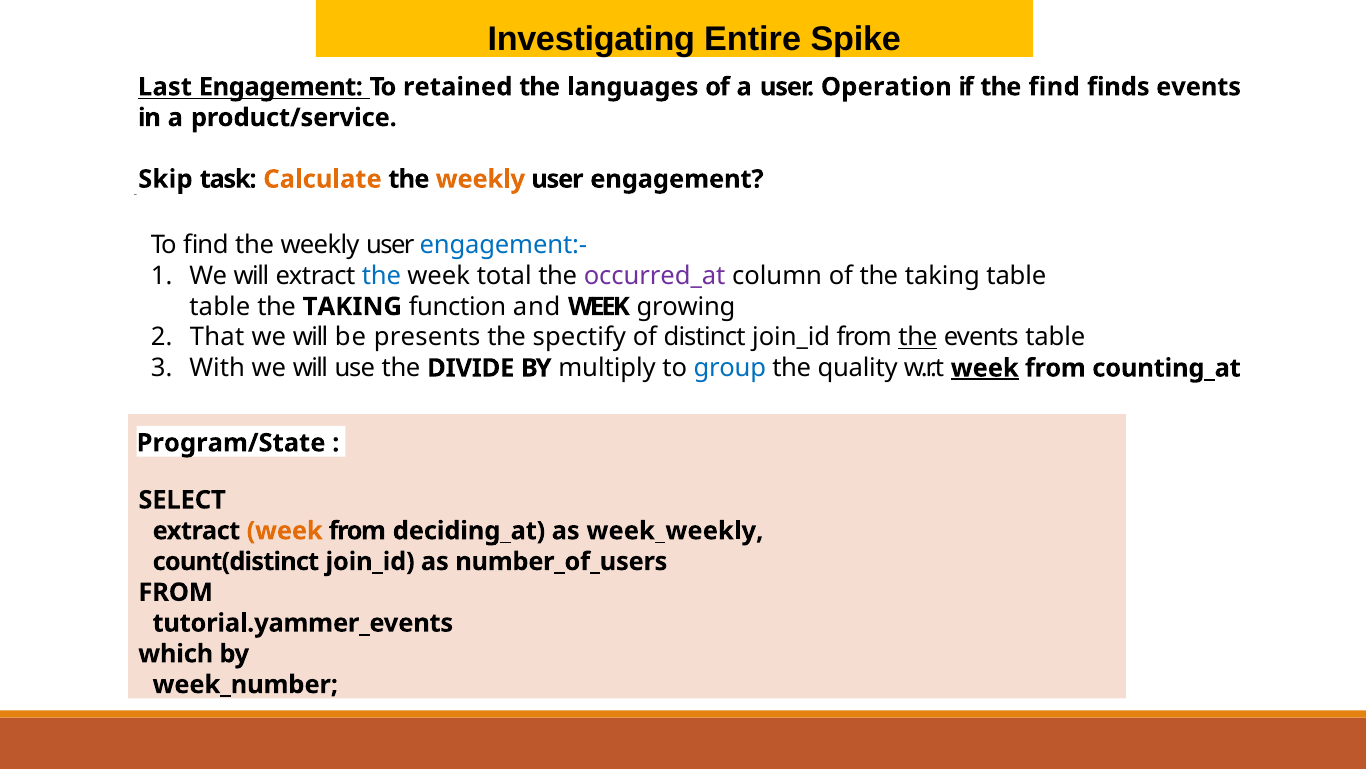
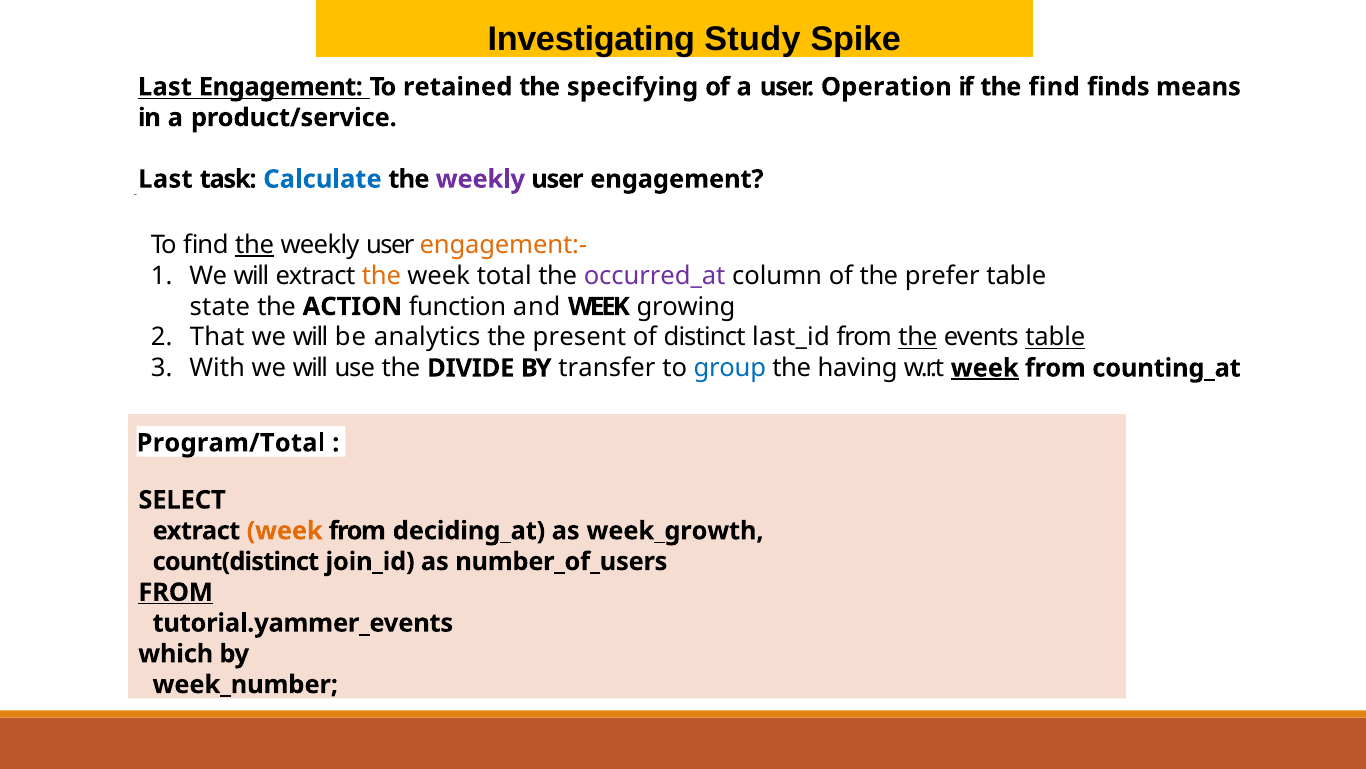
Entire: Entire -> Study
languages: languages -> specifying
finds events: events -> means
Skip at (165, 179): Skip -> Last
Calculate colour: orange -> blue
weekly at (480, 179) colour: orange -> purple
the at (255, 245) underline: none -> present
engagement:- colour: blue -> orange
the at (381, 276) colour: blue -> orange
of the taking: taking -> prefer
table at (220, 306): table -> state
TAKING at (352, 306): TAKING -> ACTION
presents: presents -> analytics
spectify: spectify -> present
distinct join_id: join_id -> last_id
table at (1055, 337) underline: none -> present
multiply: multiply -> transfer
quality: quality -> having
Program/State: Program/State -> Program/Total
week_weekly: week_weekly -> week_growth
FROM at (176, 592) underline: none -> present
